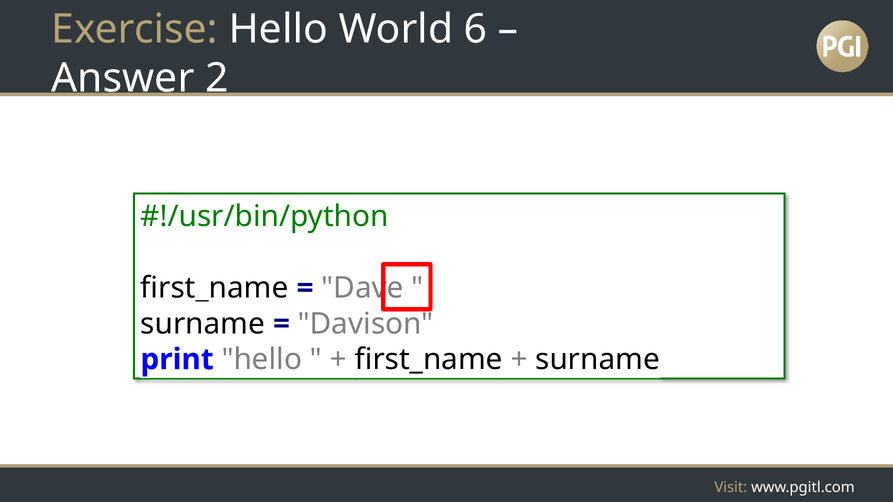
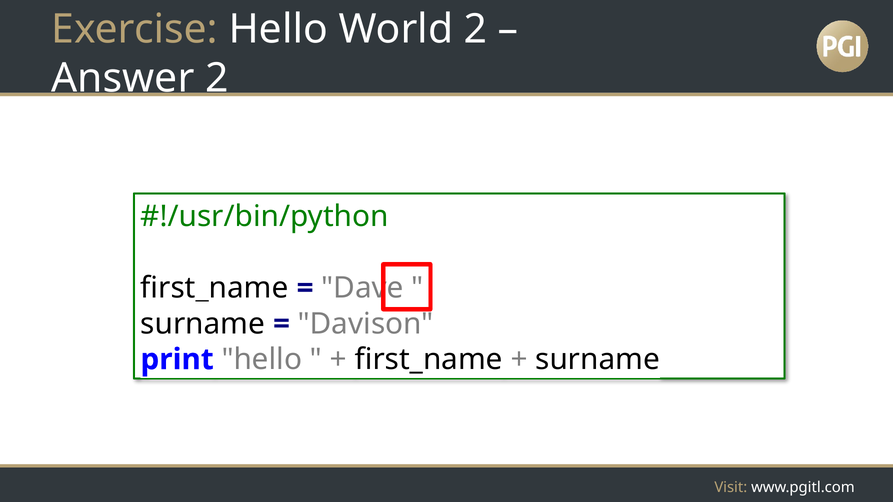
World 6: 6 -> 2
